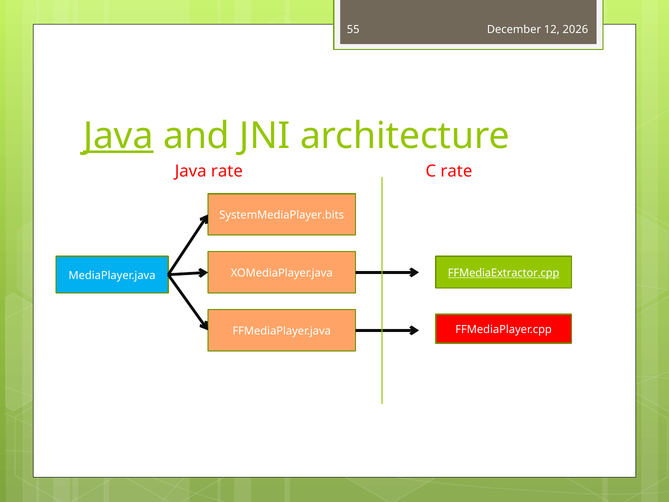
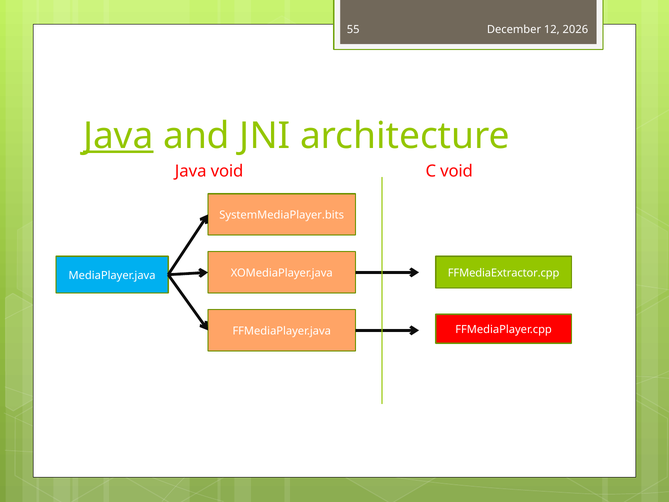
Java rate: rate -> void
C rate: rate -> void
FFMediaExtractor.cpp underline: present -> none
